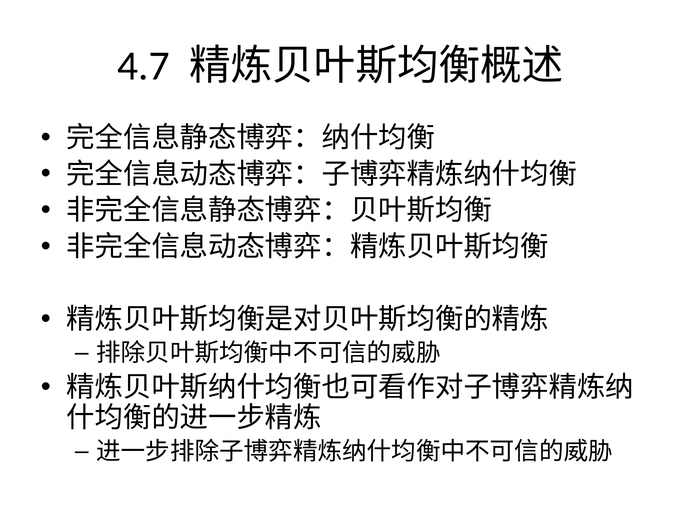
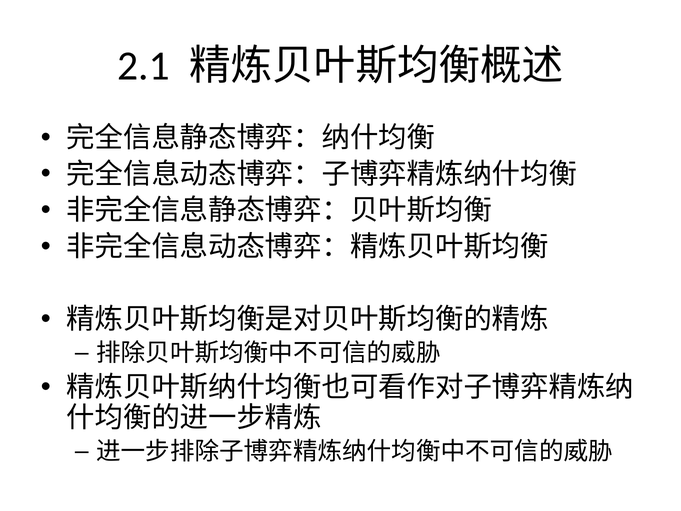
4.7: 4.7 -> 2.1
